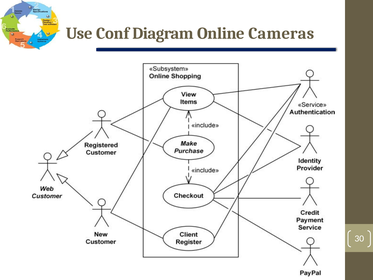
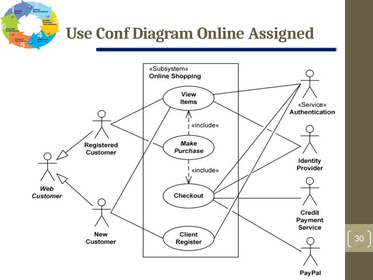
Cameras: Cameras -> Assigned
